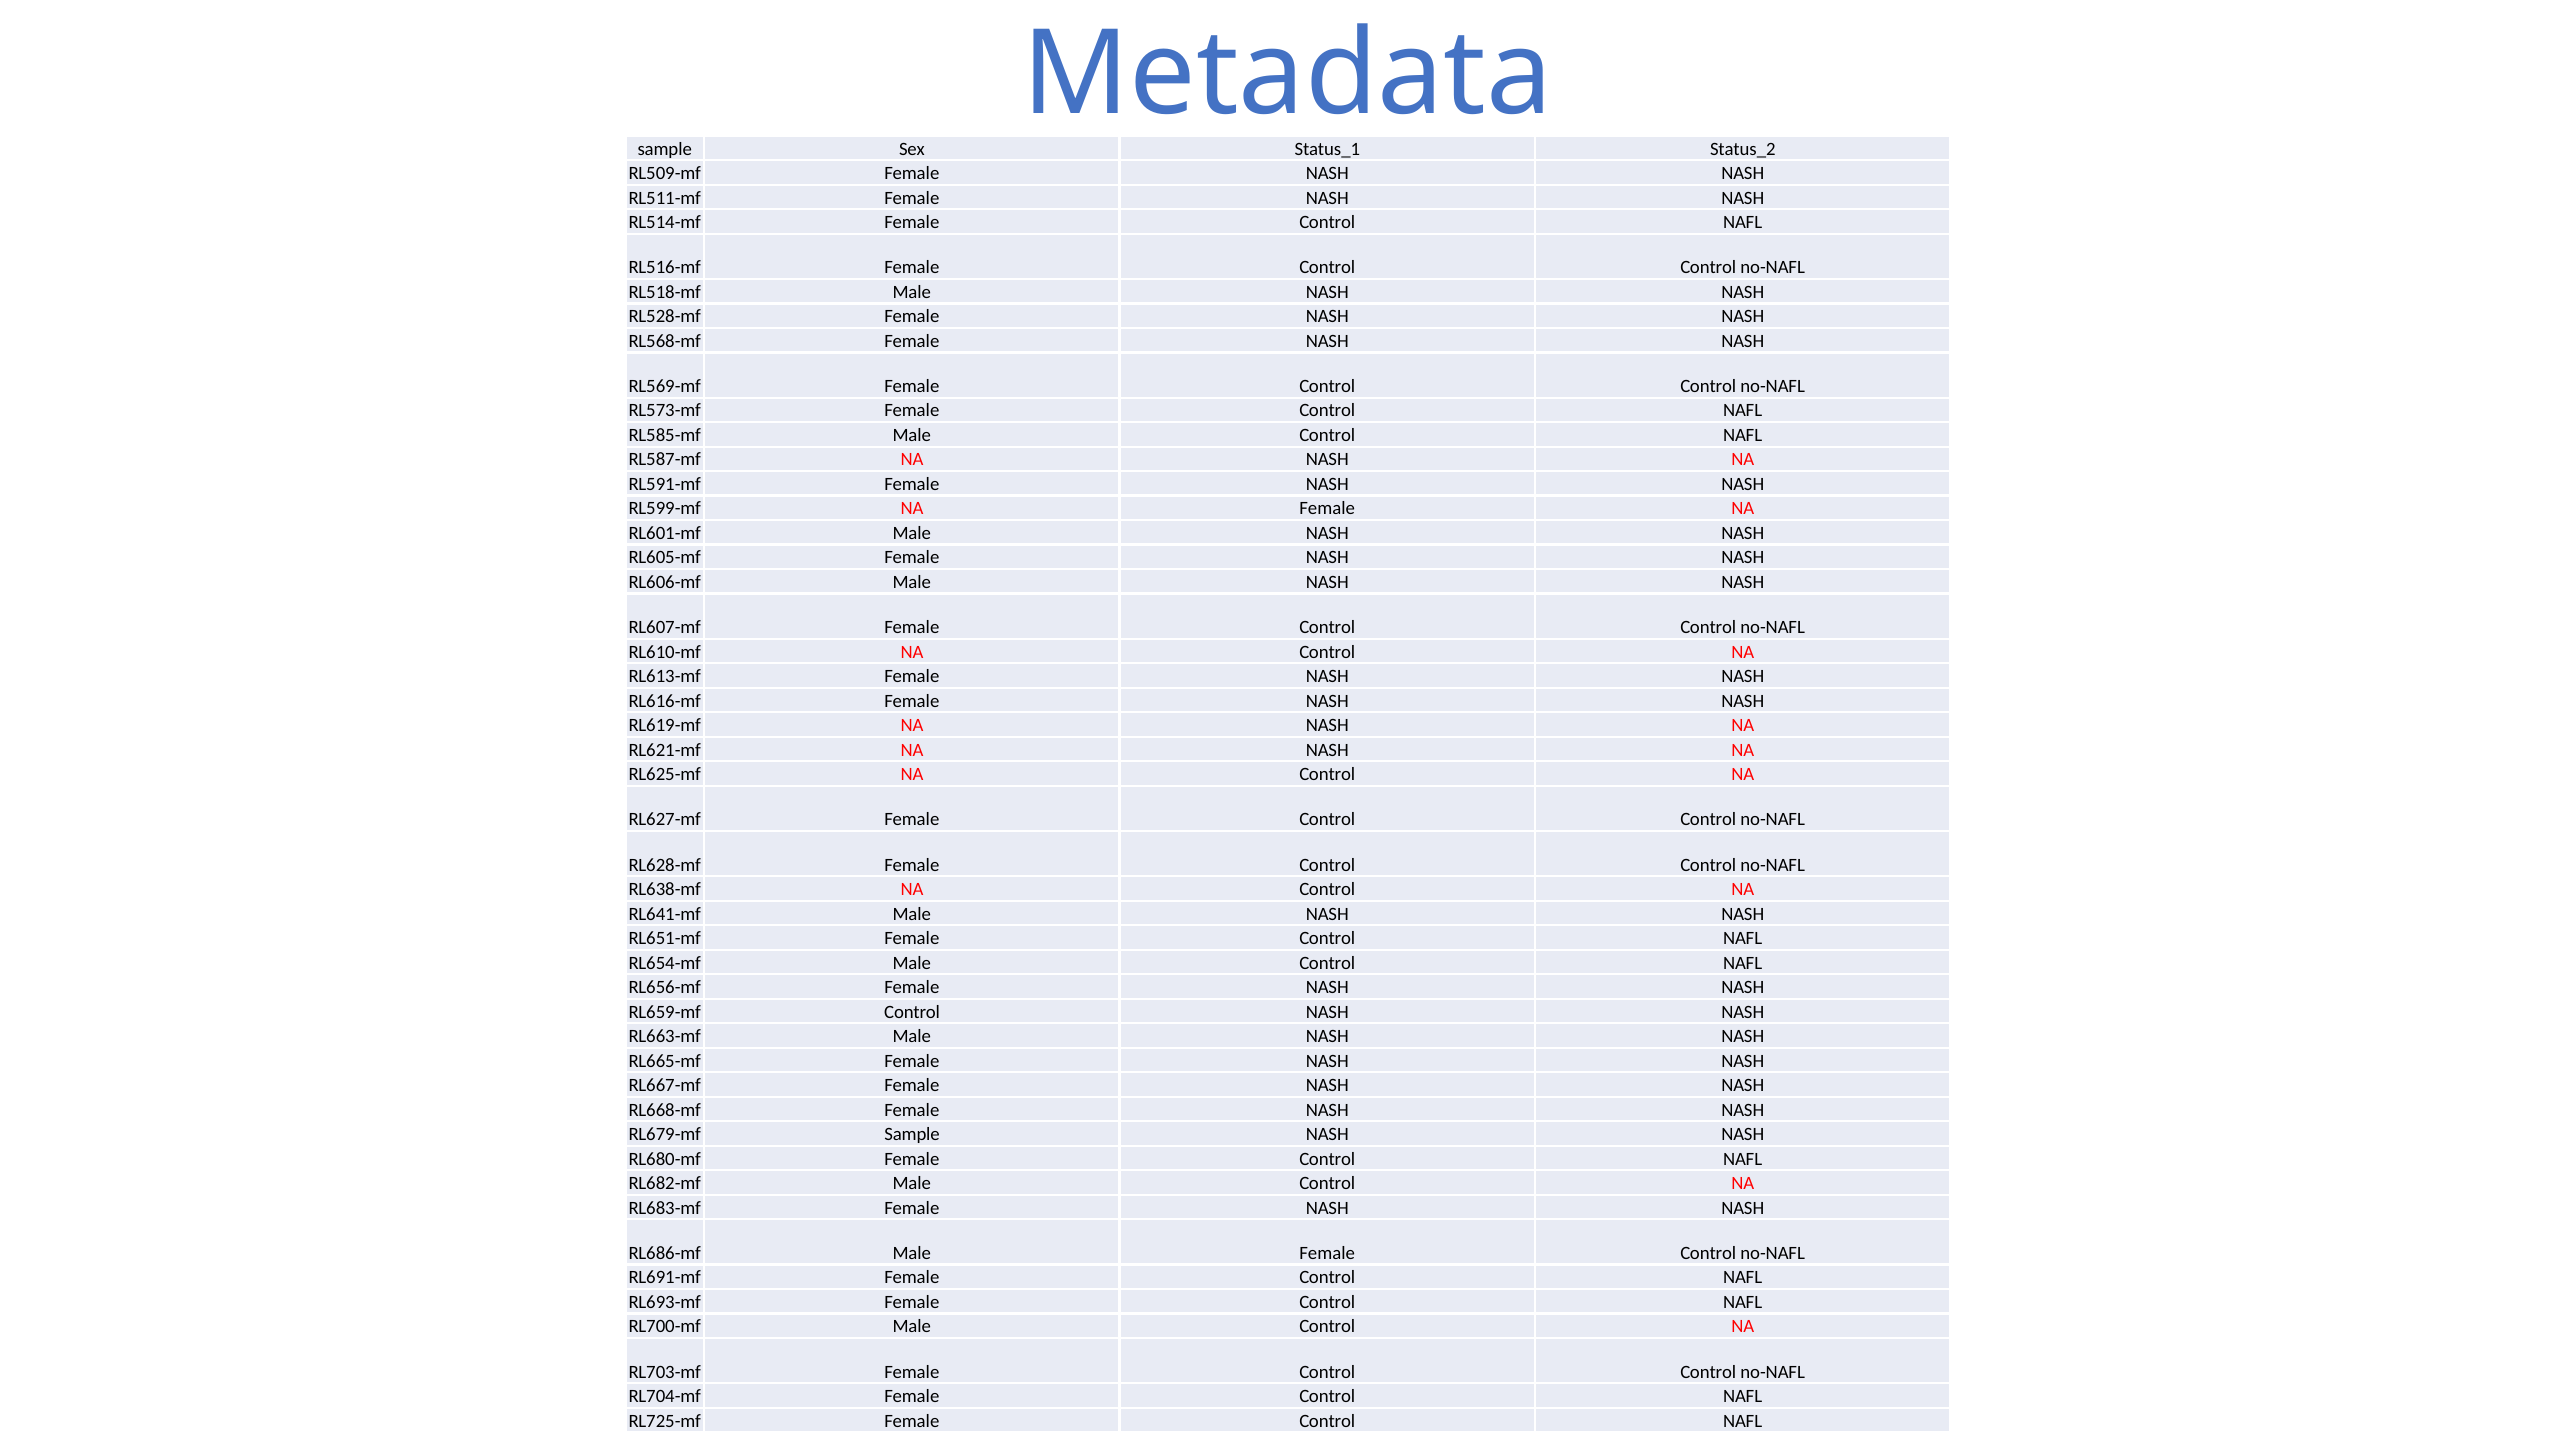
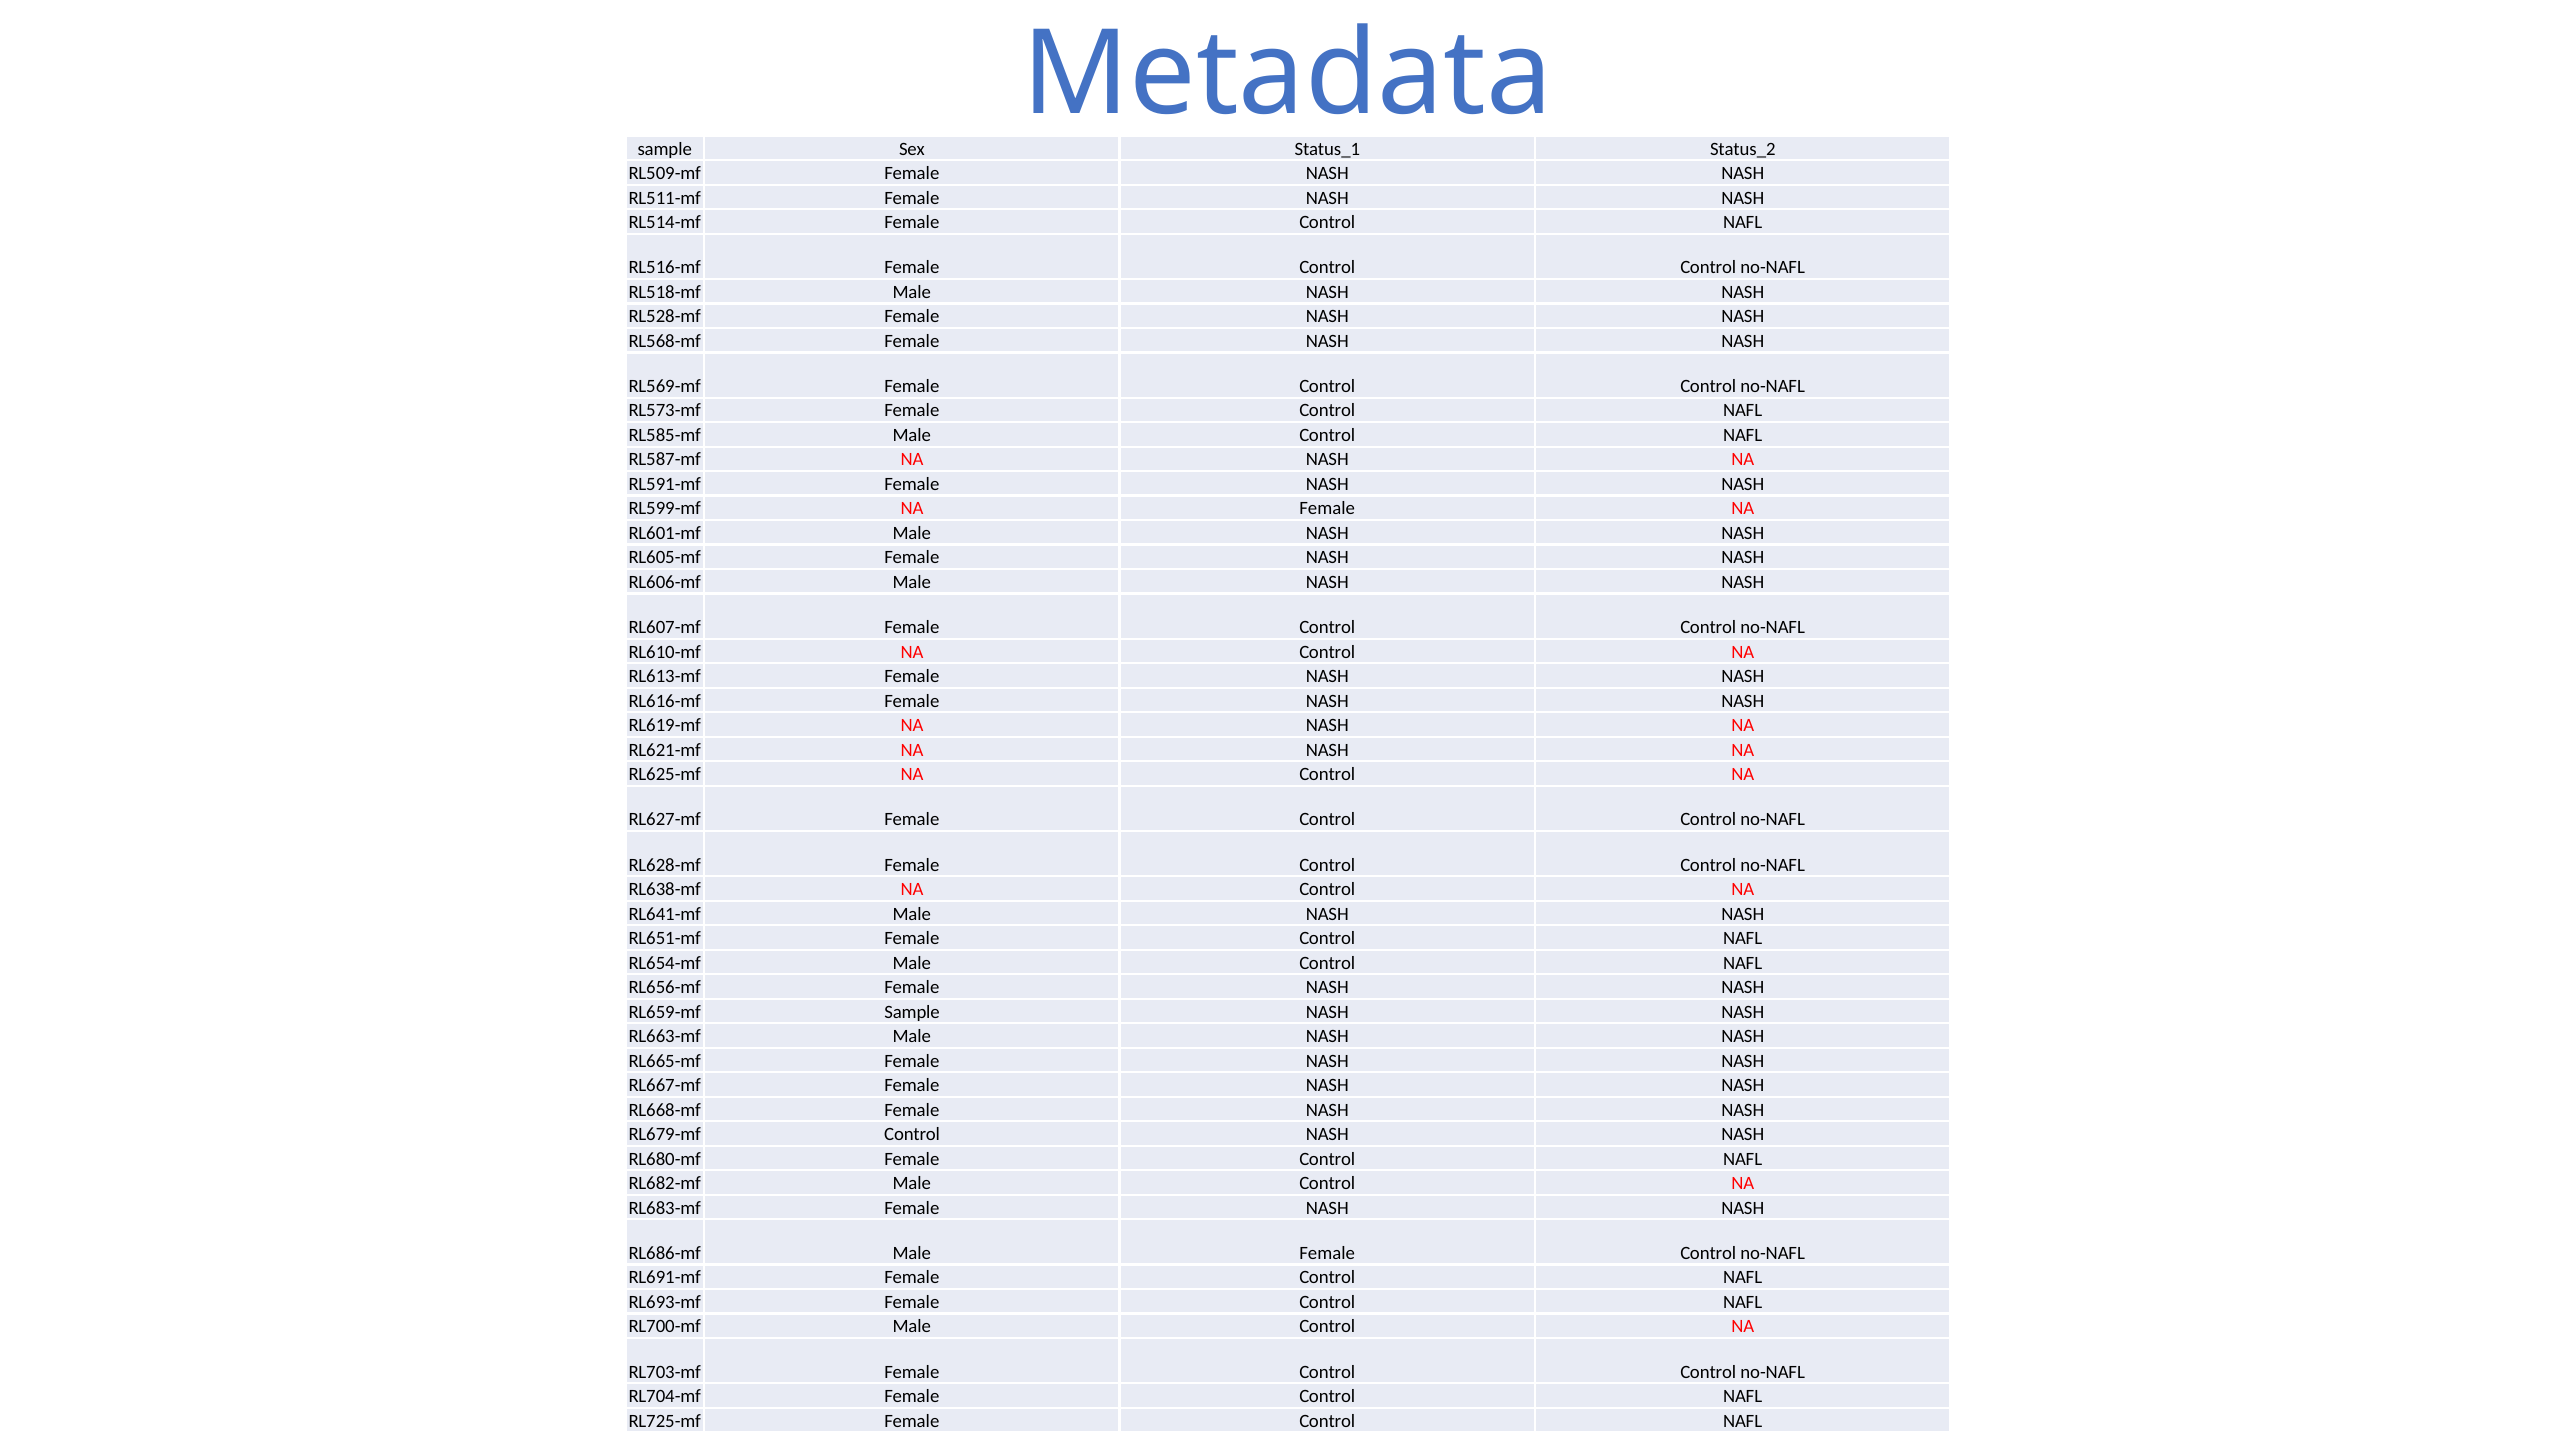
RL659-mf Control: Control -> Sample
RL679-mf Sample: Sample -> Control
